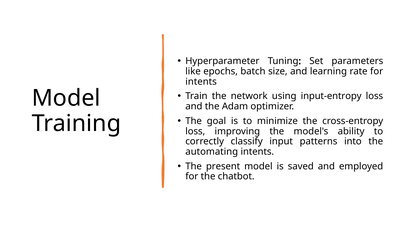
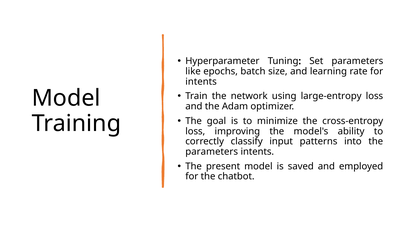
input-entropy: input-entropy -> large-entropy
automating at (212, 152): automating -> parameters
